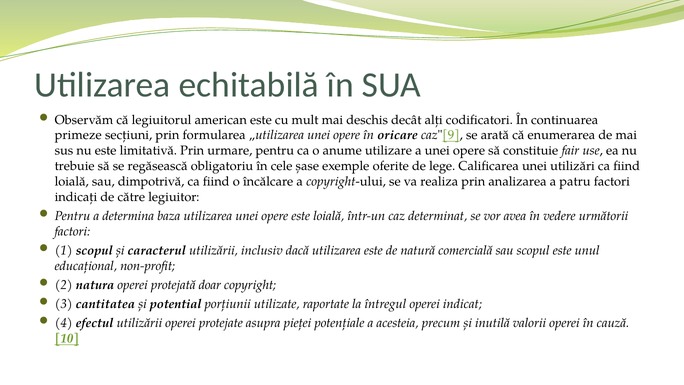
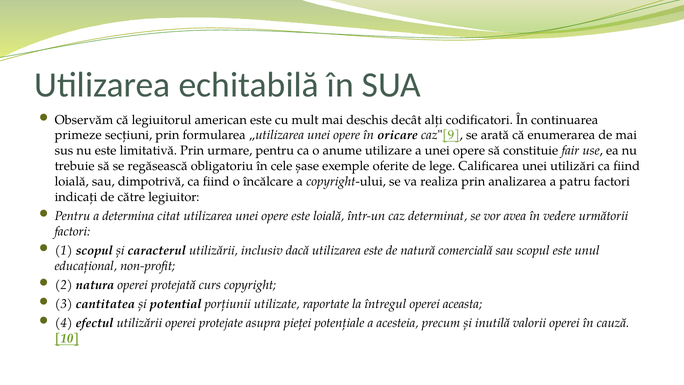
baza: baza -> citat
doar: doar -> curs
indicat: indicat -> aceasta
